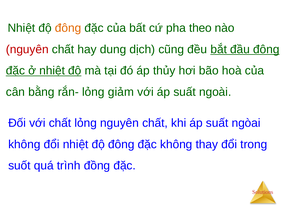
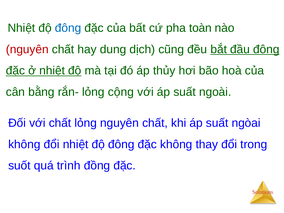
đông at (68, 28) colour: orange -> blue
theo: theo -> toàn
giảm: giảm -> cộng
